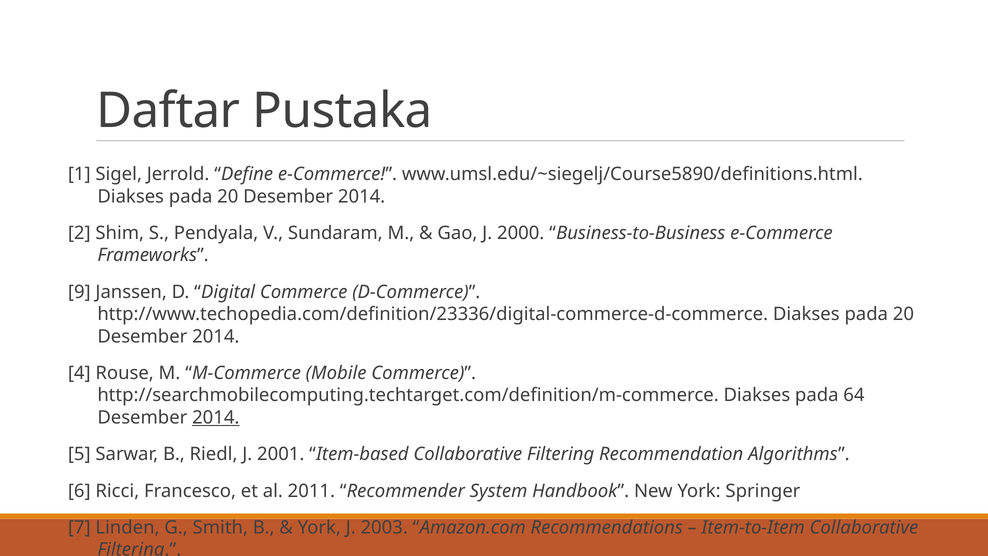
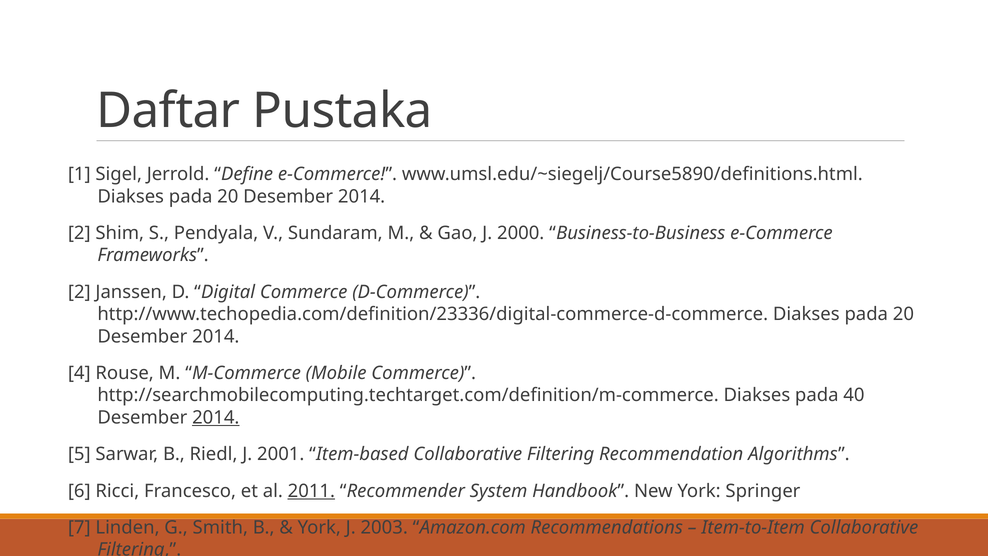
9 at (79, 292): 9 -> 2
64: 64 -> 40
2011 underline: none -> present
